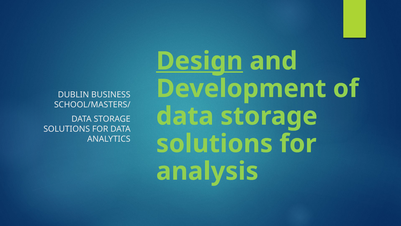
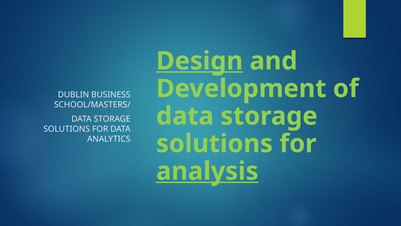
analysis underline: none -> present
